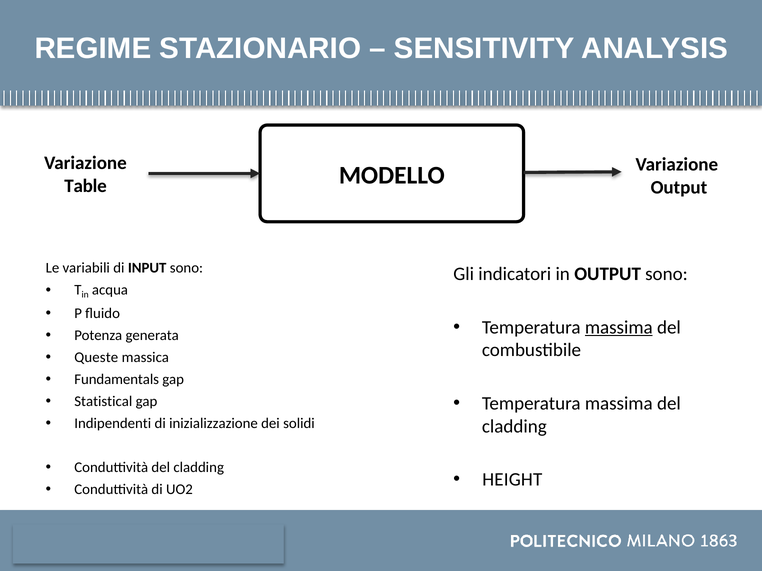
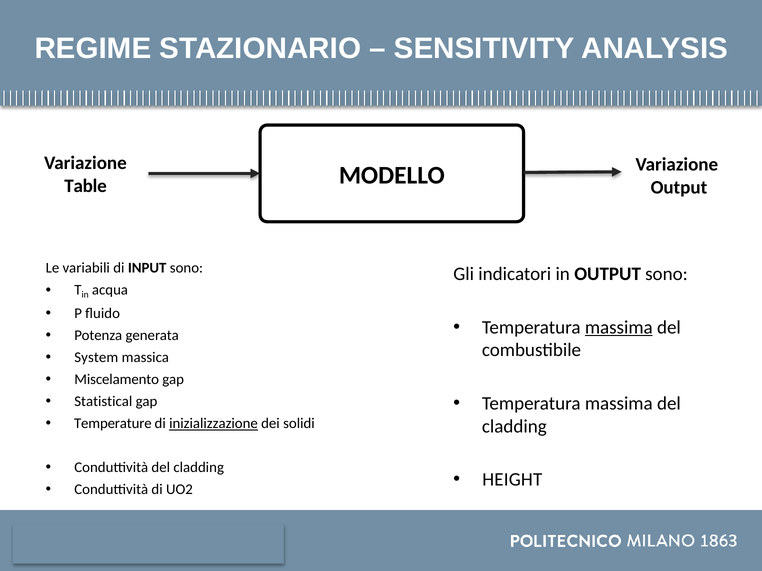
Queste: Queste -> System
Fundamentals: Fundamentals -> Miscelamento
Indipendenti: Indipendenti -> Temperature
inizializzazione underline: none -> present
